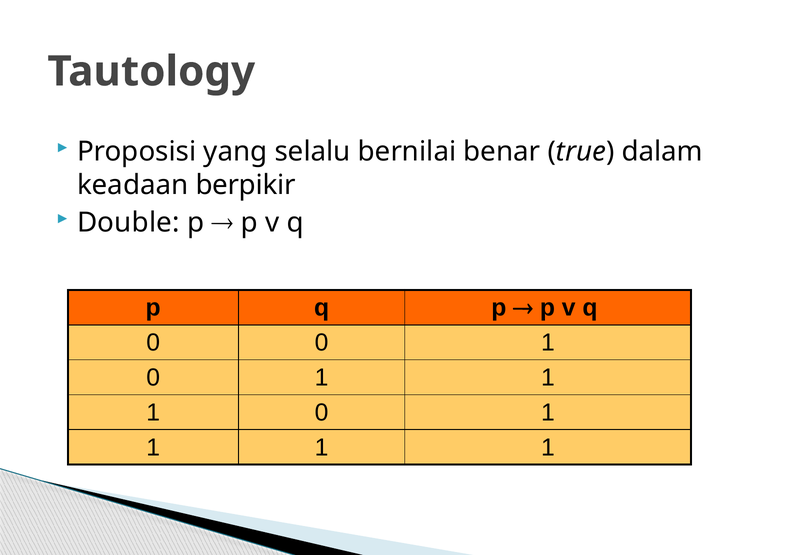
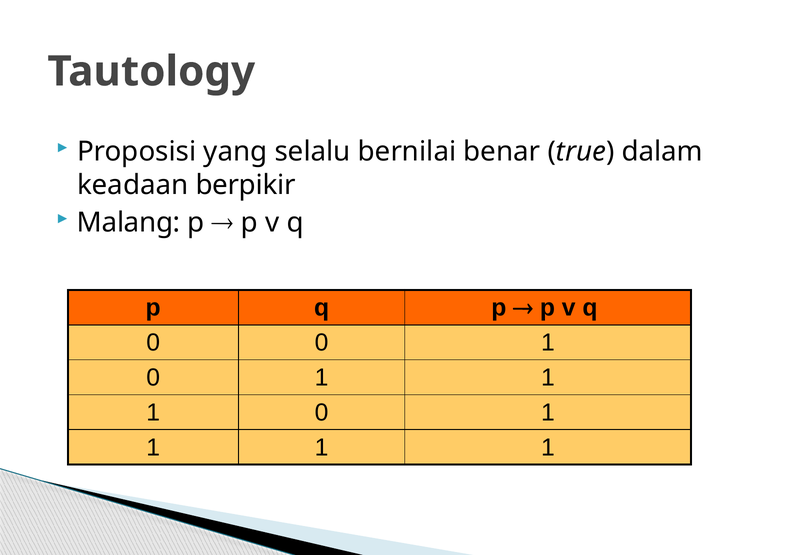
Double: Double -> Malang
